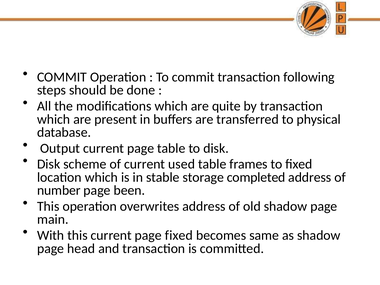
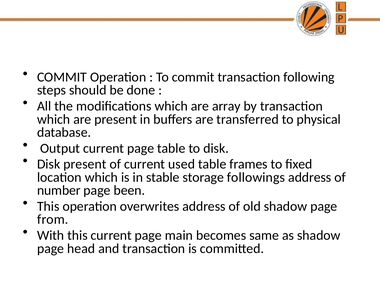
quite: quite -> array
Disk scheme: scheme -> present
completed: completed -> followings
main: main -> from
page fixed: fixed -> main
